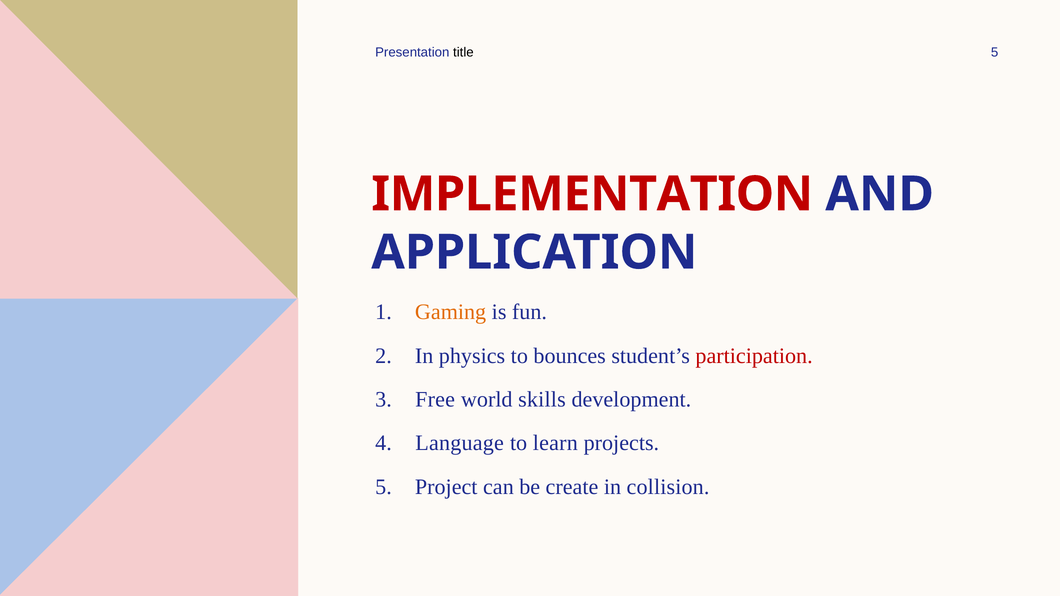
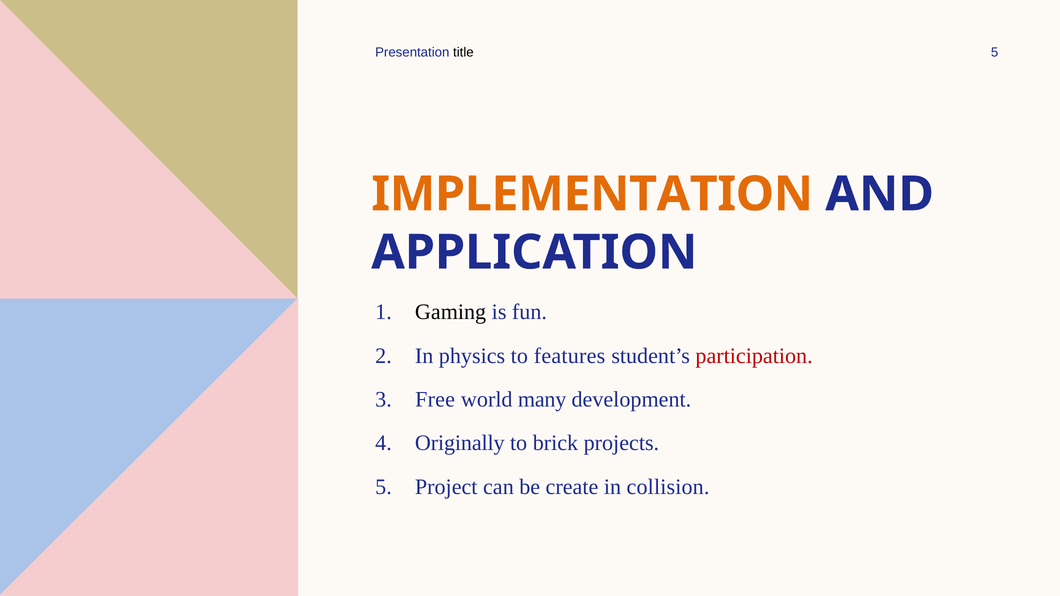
IMPLEMENTATION colour: red -> orange
Gaming colour: orange -> black
bounces: bounces -> features
skills: skills -> many
Language: Language -> Originally
learn: learn -> brick
